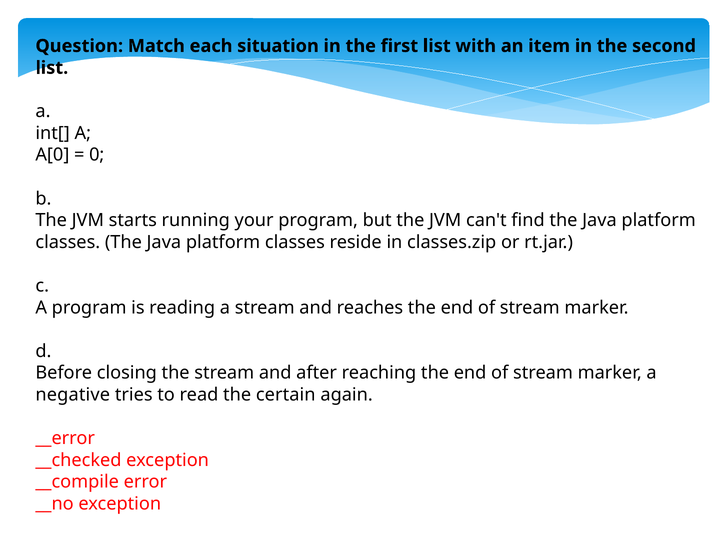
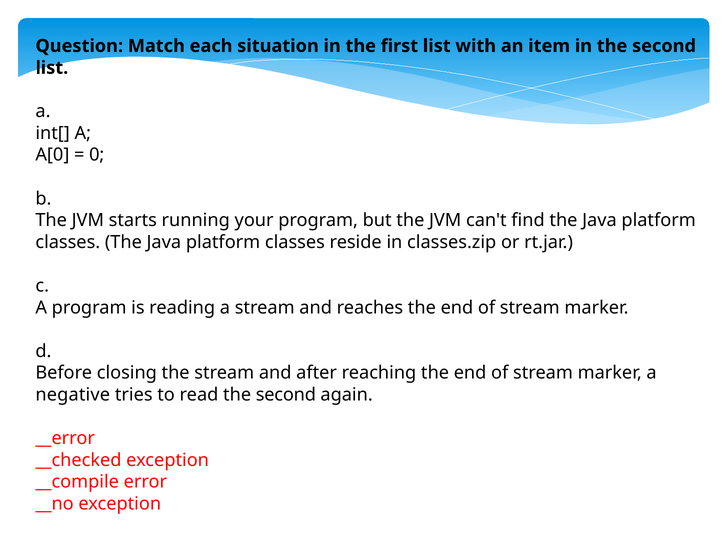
read the certain: certain -> second
